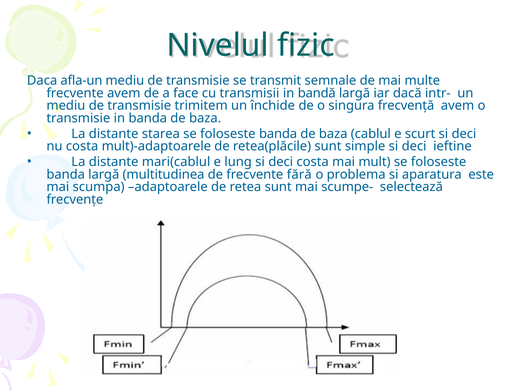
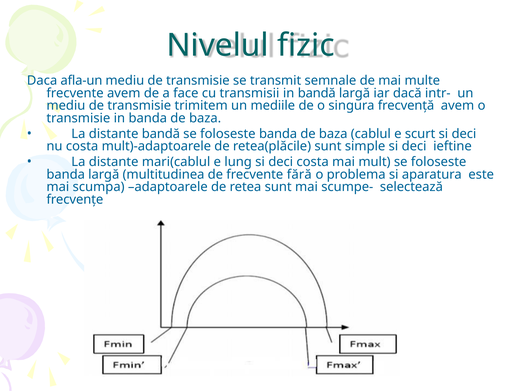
închide: închide -> mediile
distante starea: starea -> bandă
